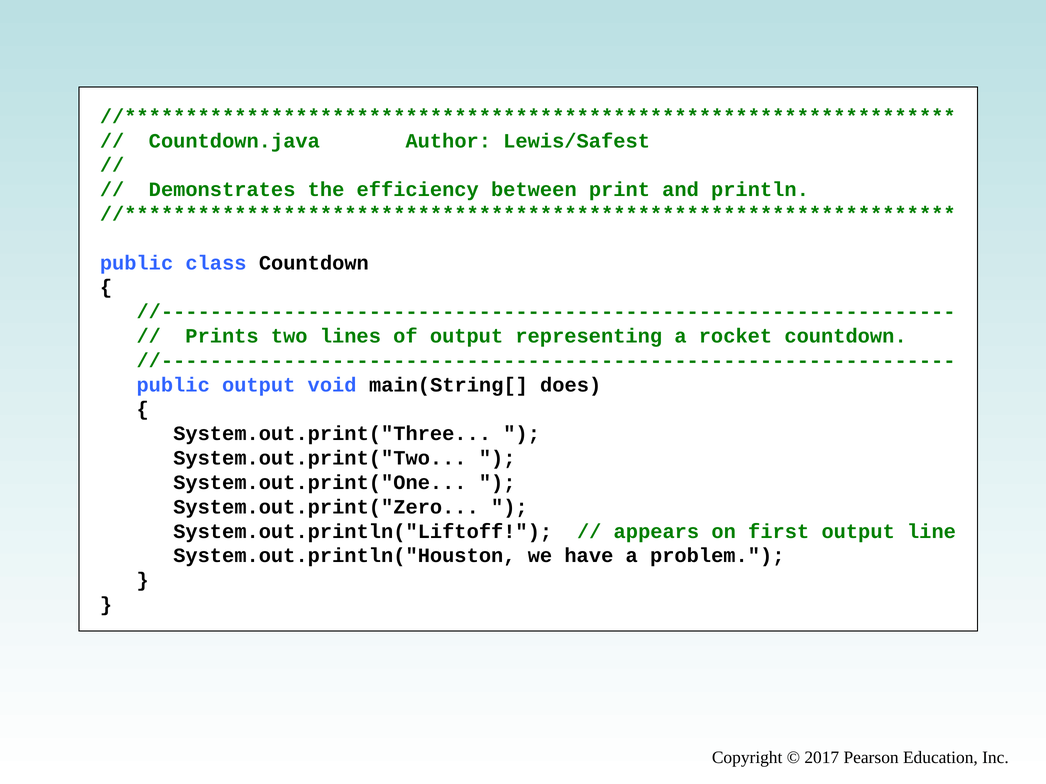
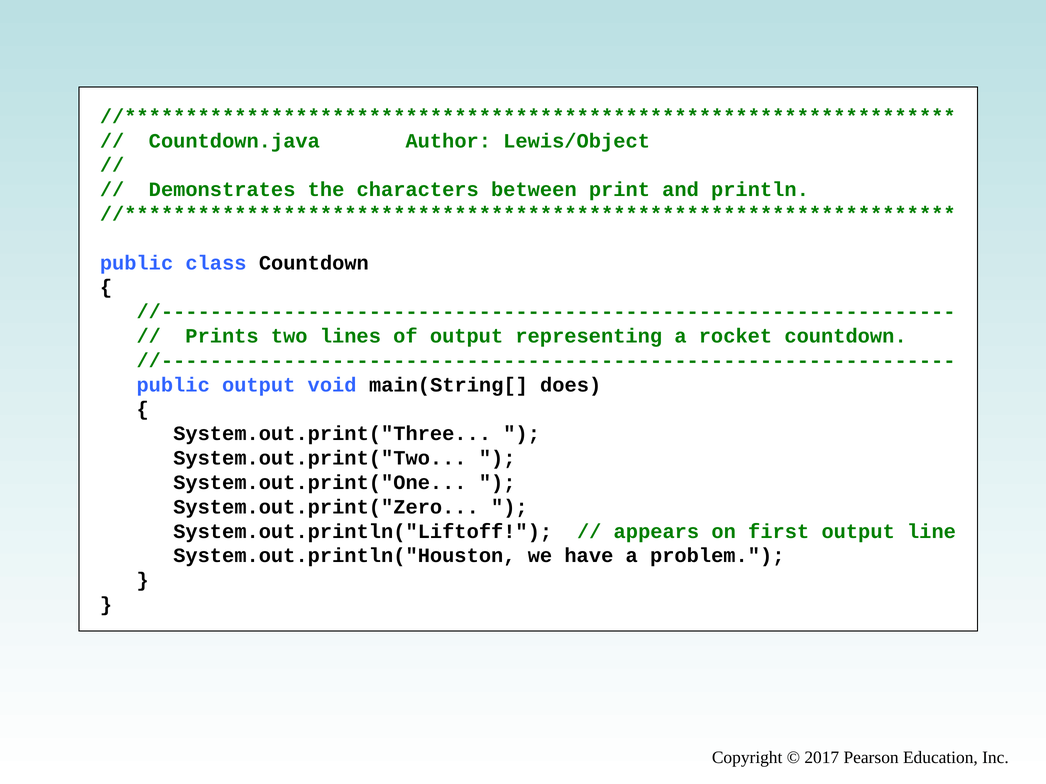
Lewis/Safest: Lewis/Safest -> Lewis/Object
efficiency: efficiency -> characters
